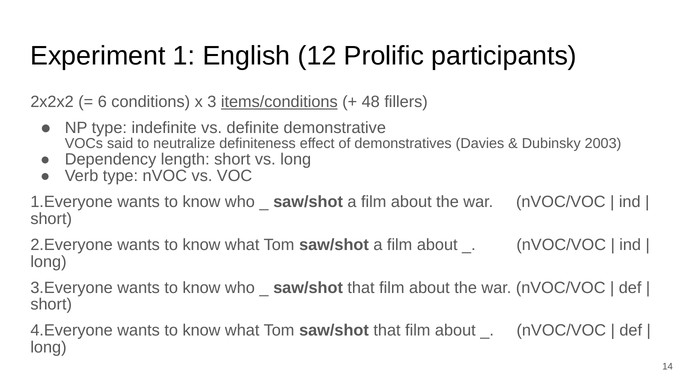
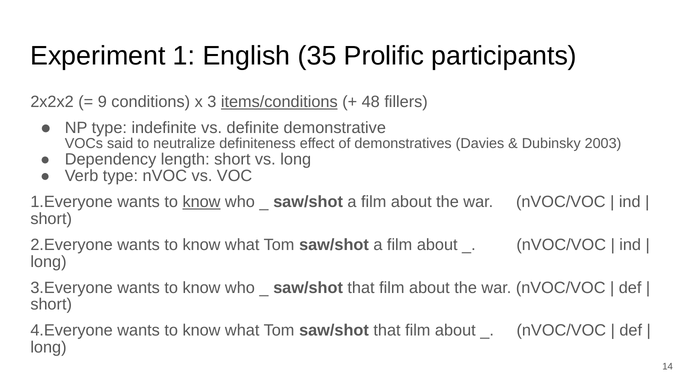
12: 12 -> 35
6: 6 -> 9
know at (201, 202) underline: none -> present
